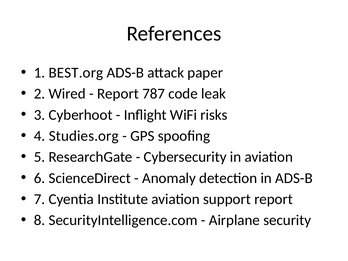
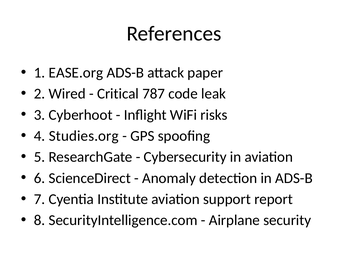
BEST.org: BEST.org -> EASE.org
Report at (118, 94): Report -> Critical
